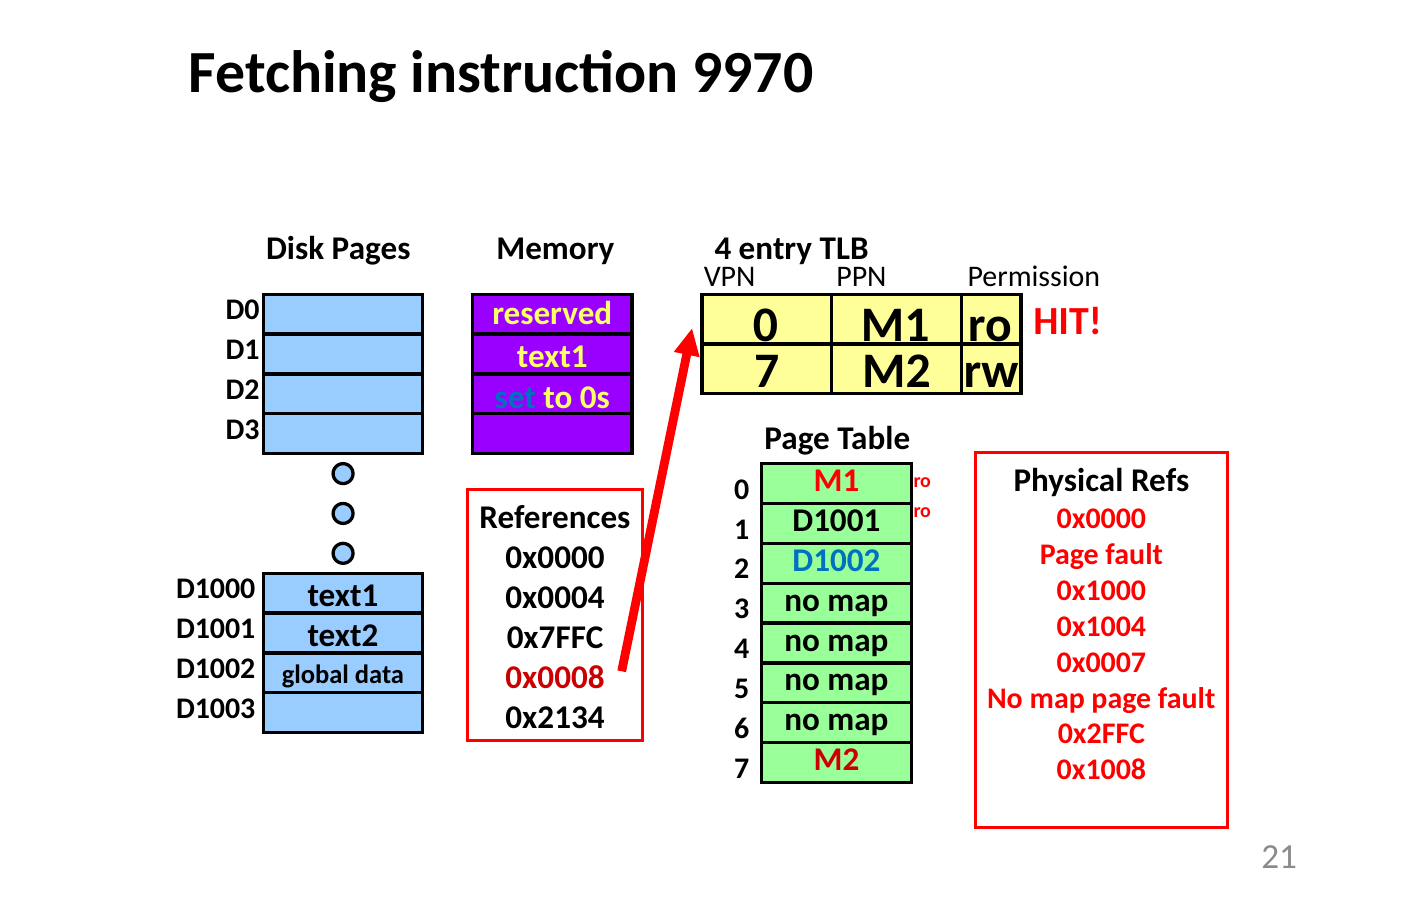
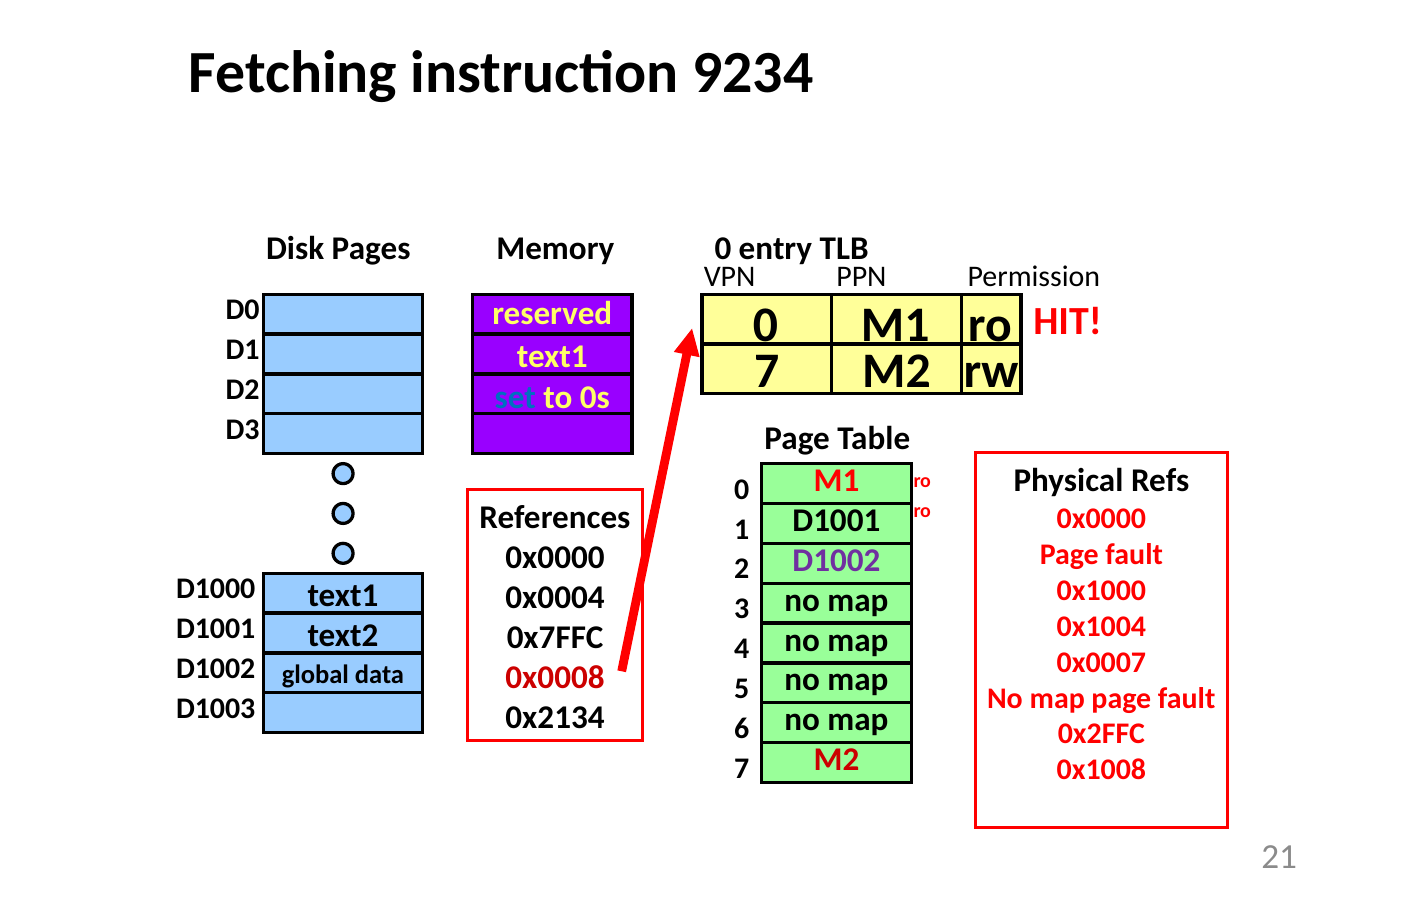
9970: 9970 -> 9234
Pages 4: 4 -> 0
D1002 at (836, 561) colour: blue -> purple
